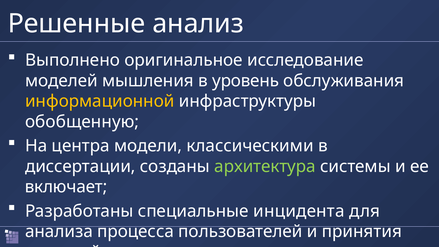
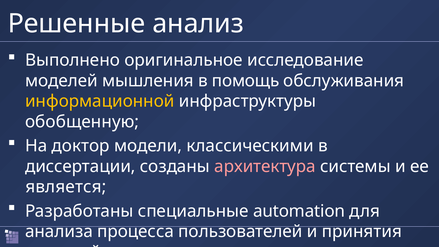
уровень: уровень -> помощь
центра: центра -> доктор
архитектура colour: light green -> pink
включает: включает -> является
инцидента: инцидента -> automation
